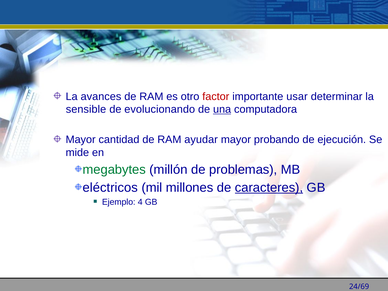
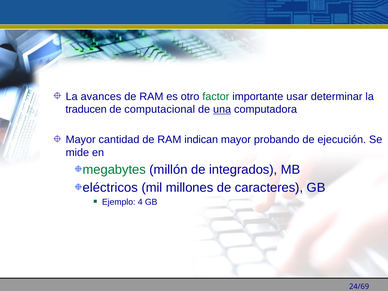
factor colour: red -> green
sensible: sensible -> traducen
evolucionando: evolucionando -> computacional
ayudar: ayudar -> indican
problemas: problemas -> integrados
caracteres underline: present -> none
